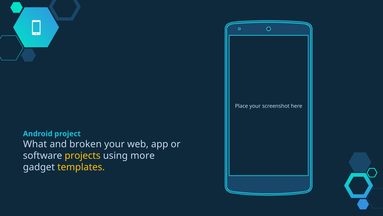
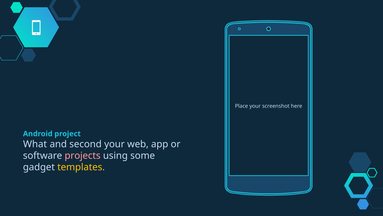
broken: broken -> second
projects colour: yellow -> pink
more: more -> some
